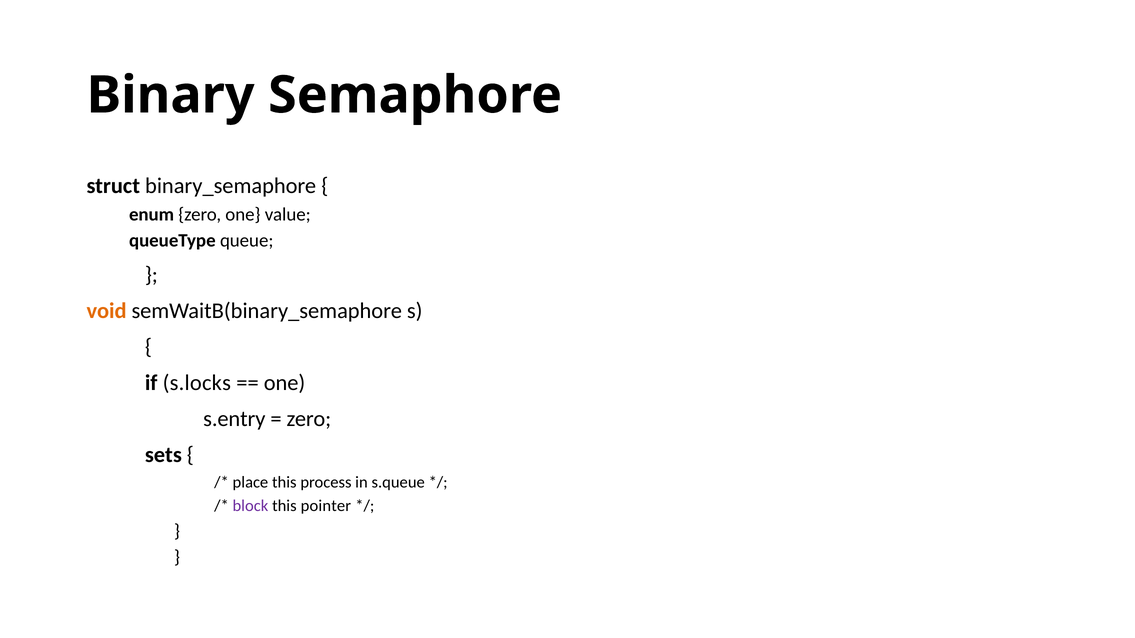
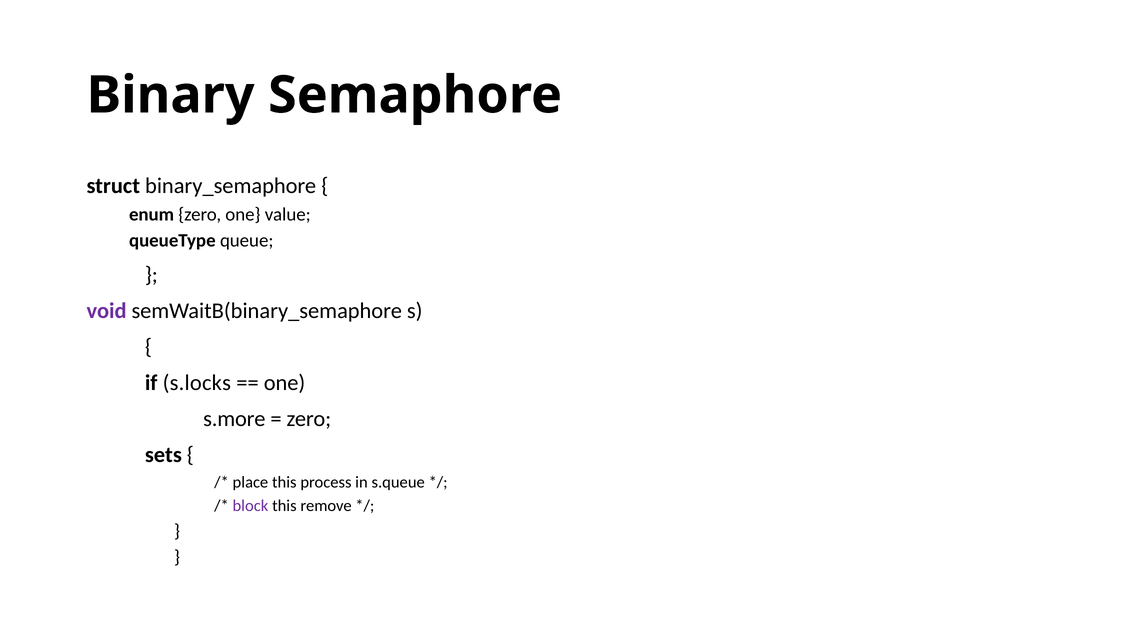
void colour: orange -> purple
s.entry: s.entry -> s.more
pointer: pointer -> remove
